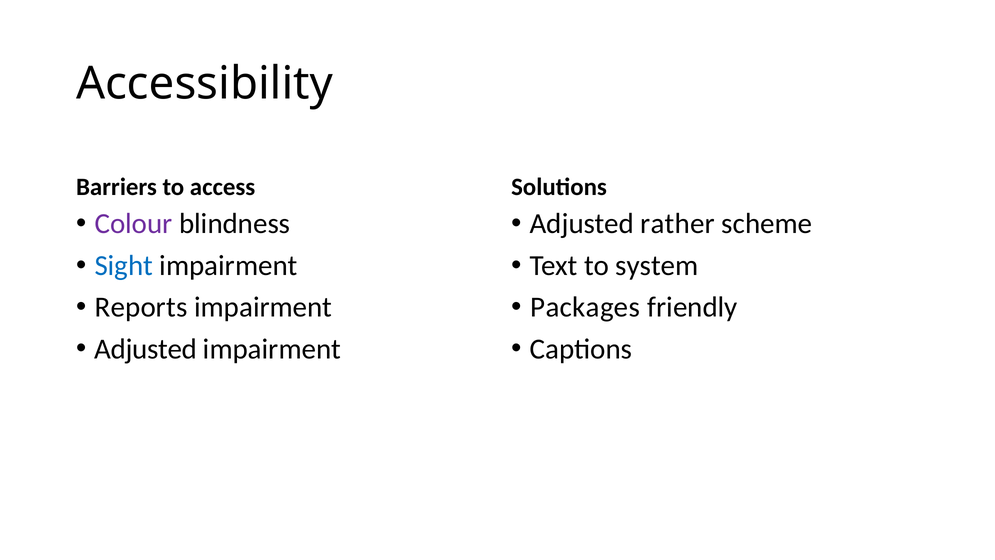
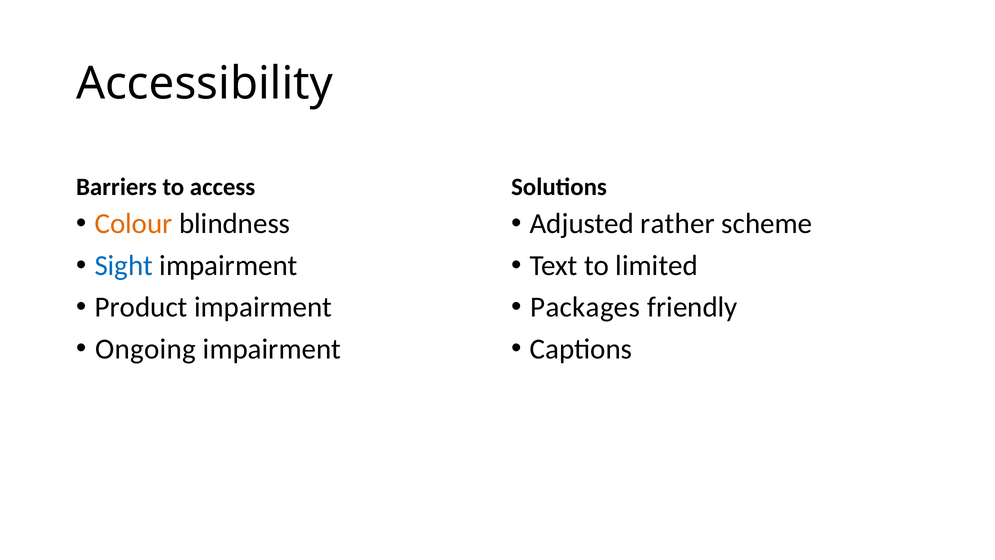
Colour colour: purple -> orange
system: system -> limited
Reports: Reports -> Product
Adjusted at (146, 349): Adjusted -> Ongoing
